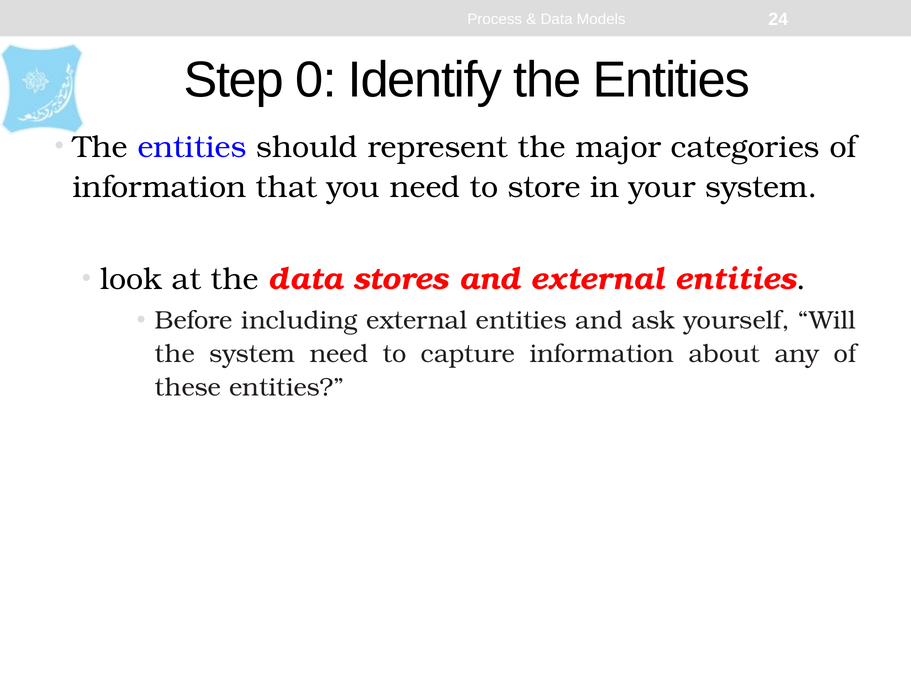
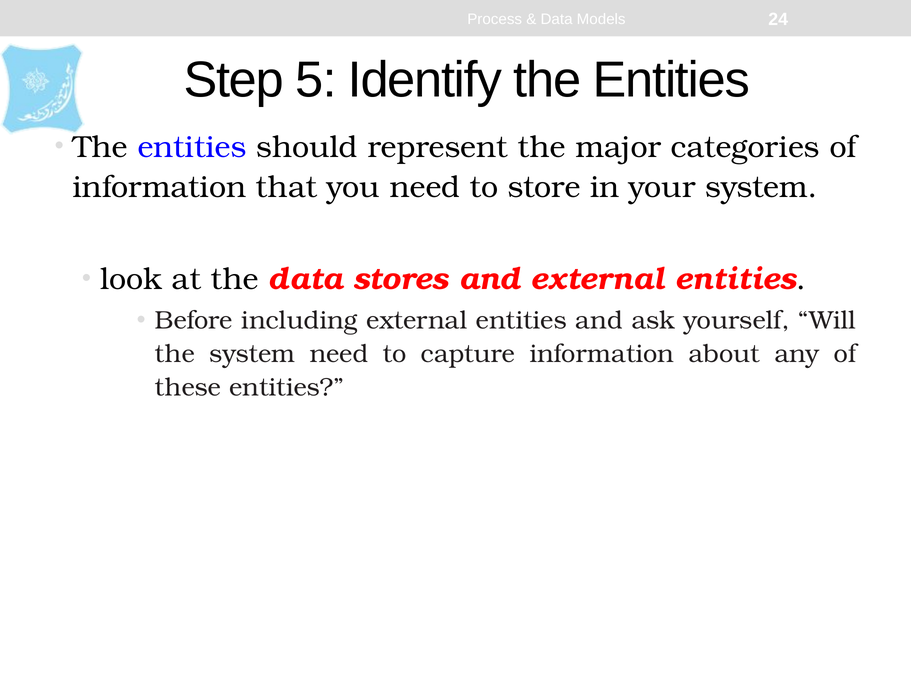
0: 0 -> 5
